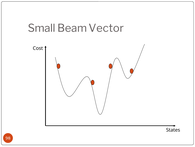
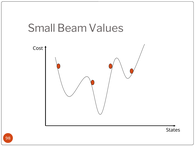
Vector: Vector -> Values
